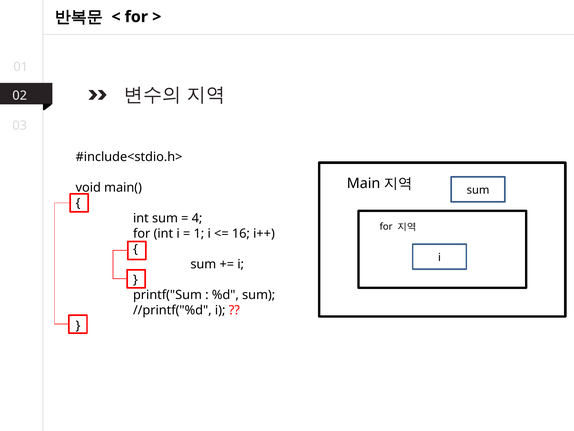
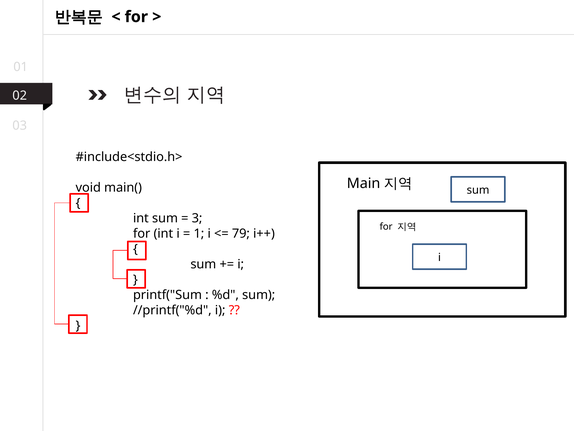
4: 4 -> 3
16: 16 -> 79
